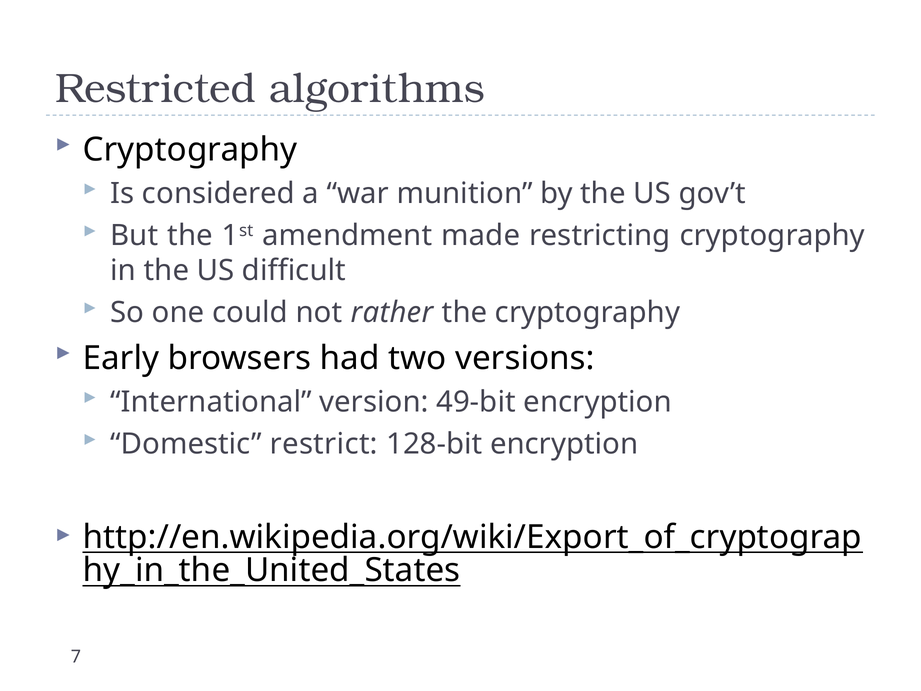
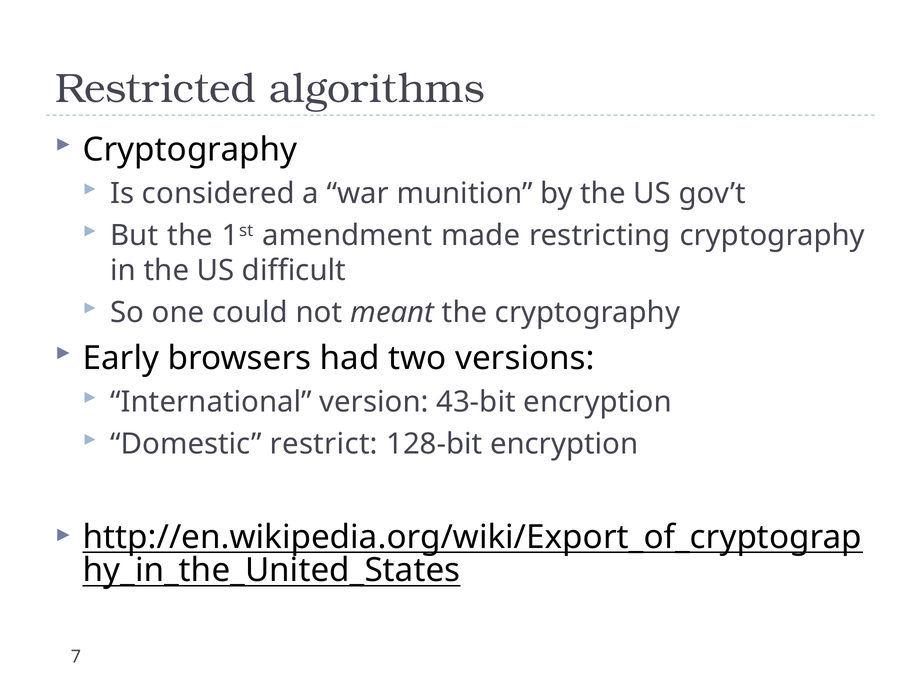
rather: rather -> meant
49-bit: 49-bit -> 43-bit
